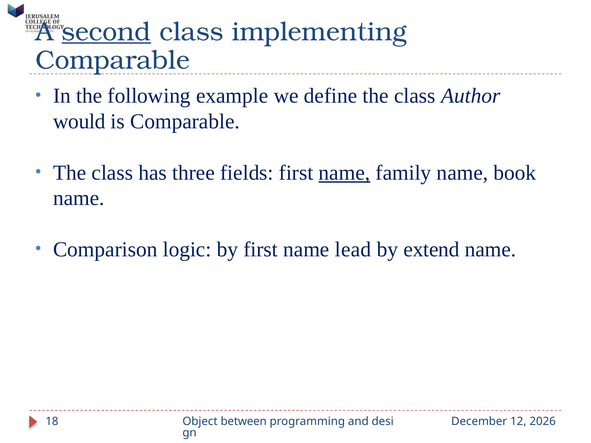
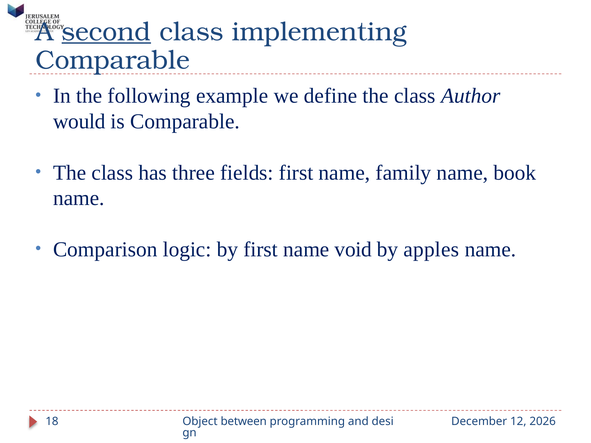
name at (344, 173) underline: present -> none
lead: lead -> void
extend: extend -> apples
